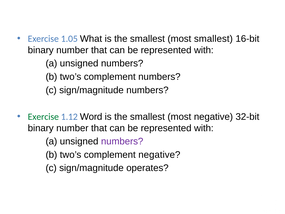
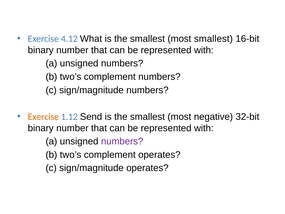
1.05: 1.05 -> 4.12
Exercise at (43, 117) colour: green -> orange
Word: Word -> Send
complement negative: negative -> operates
